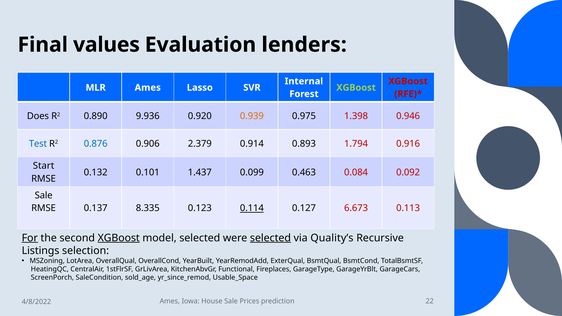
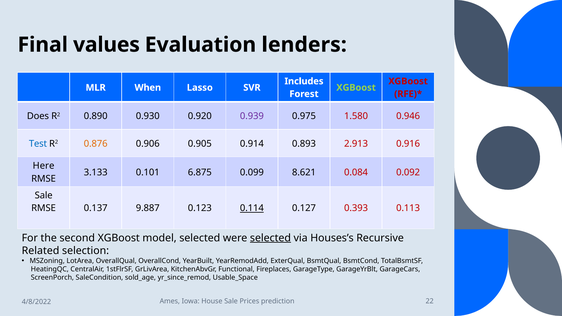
Internal: Internal -> Includes
MLR Ames: Ames -> When
9.936: 9.936 -> 0.930
0.939 colour: orange -> purple
1.398: 1.398 -> 1.580
0.876 colour: blue -> orange
2.379: 2.379 -> 0.905
1.794: 1.794 -> 2.913
Start: Start -> Here
0.132: 0.132 -> 3.133
1.437: 1.437 -> 6.875
0.463: 0.463 -> 8.621
8.335: 8.335 -> 9.887
6.673: 6.673 -> 0.393
For underline: present -> none
XGBoost at (119, 238) underline: present -> none
Quality’s: Quality’s -> Houses’s
Listings: Listings -> Related
